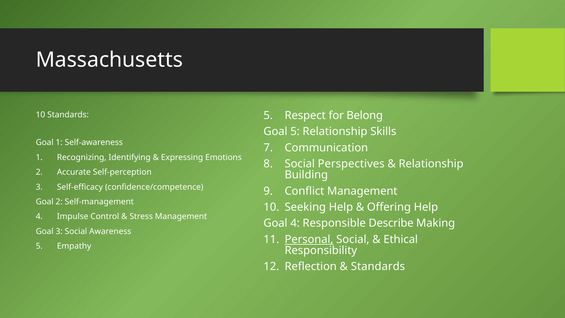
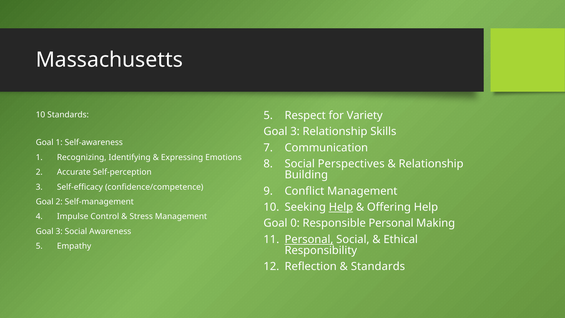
Belong: Belong -> Variety
5 at (295, 132): 5 -> 3
Help at (341, 207) underline: none -> present
Goal 4: 4 -> 0
Responsible Describe: Describe -> Personal
